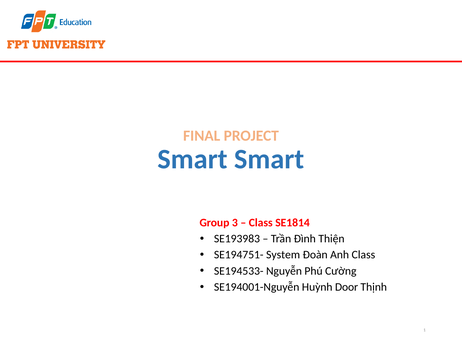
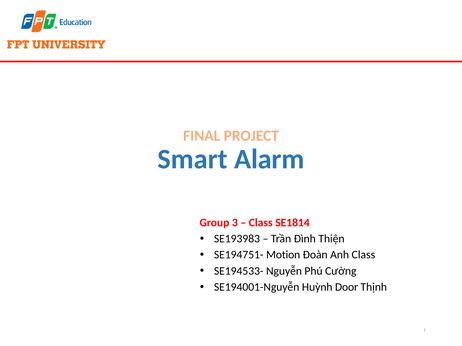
Smart Smart: Smart -> Alarm
System: System -> Motion
